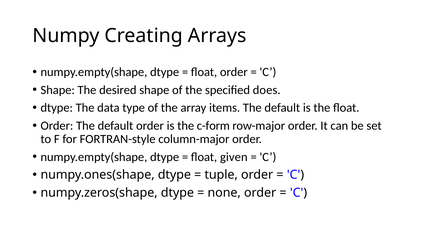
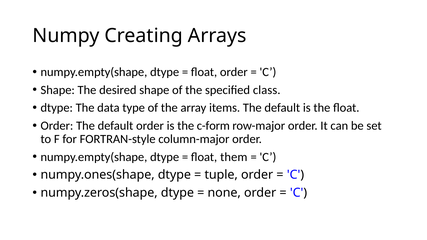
does: does -> class
given: given -> them
